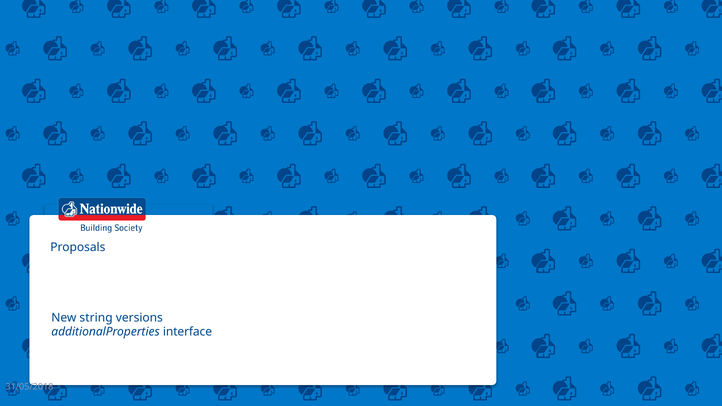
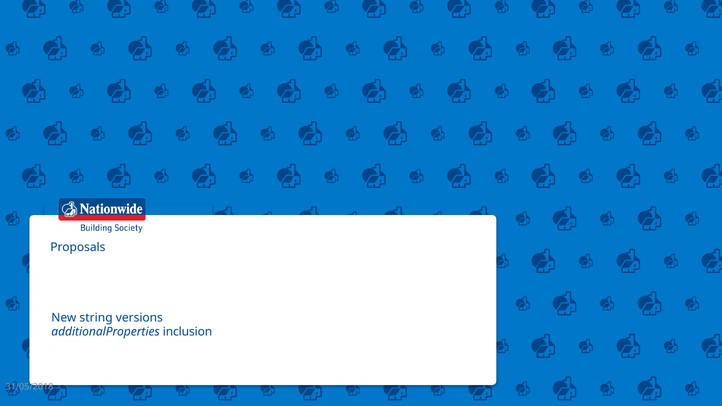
interface: interface -> inclusion
